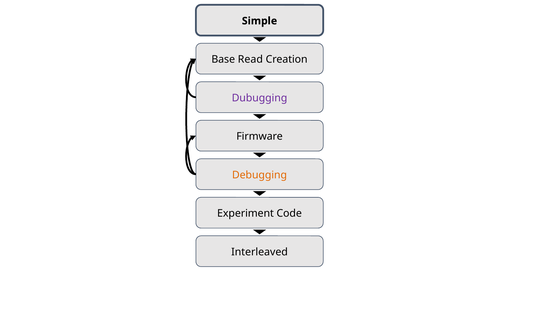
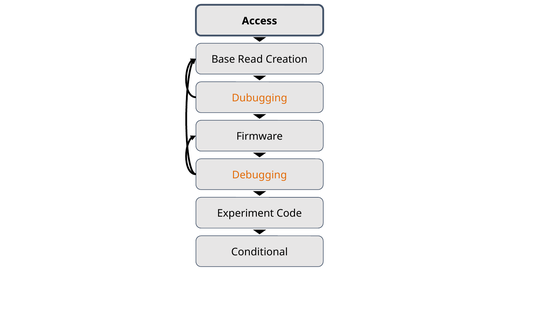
Simple: Simple -> Access
Dubugging colour: purple -> orange
Interleaved: Interleaved -> Conditional
